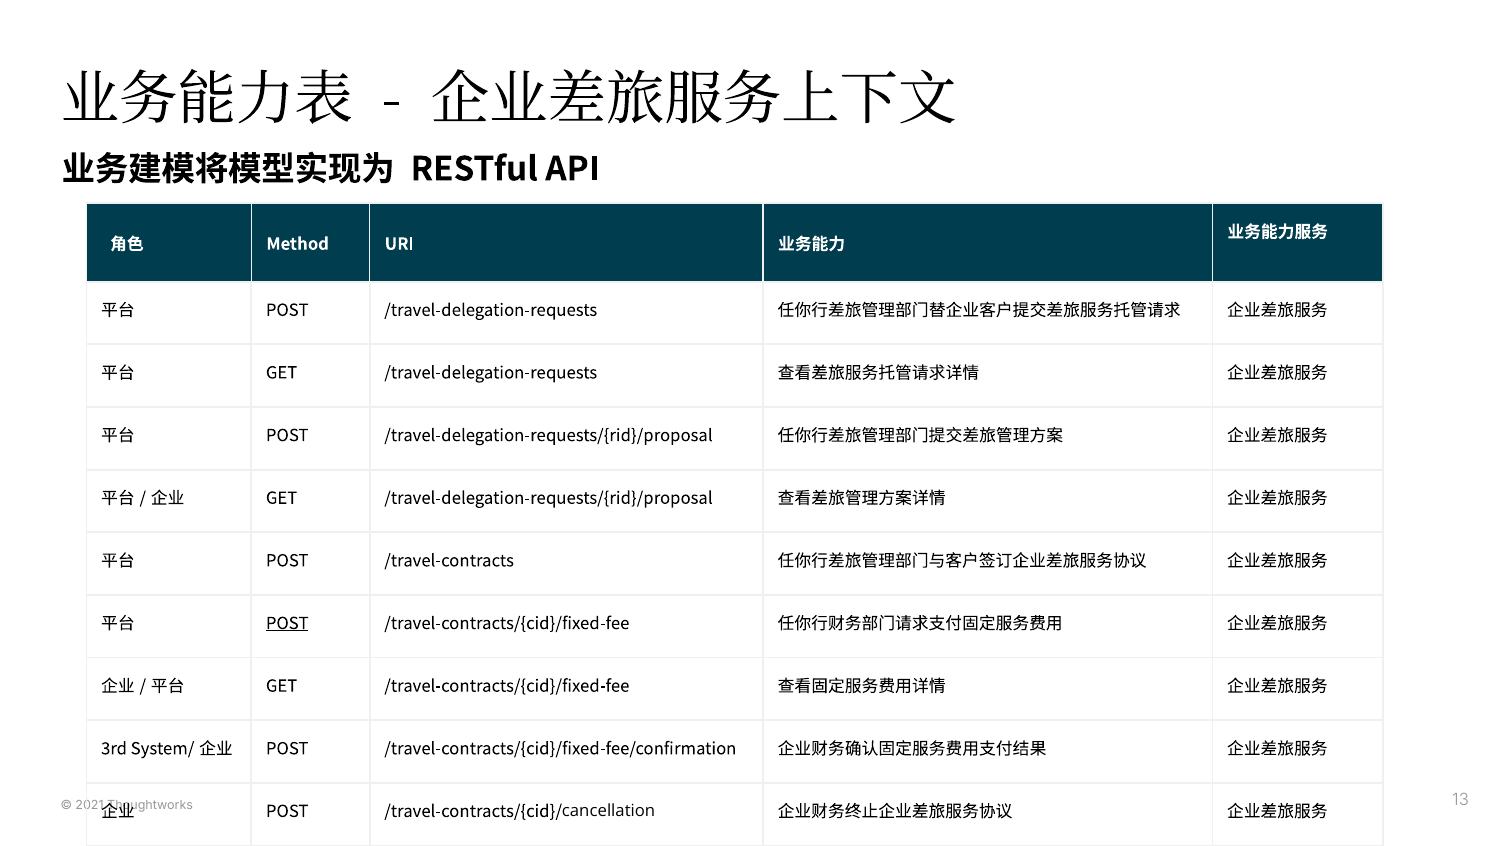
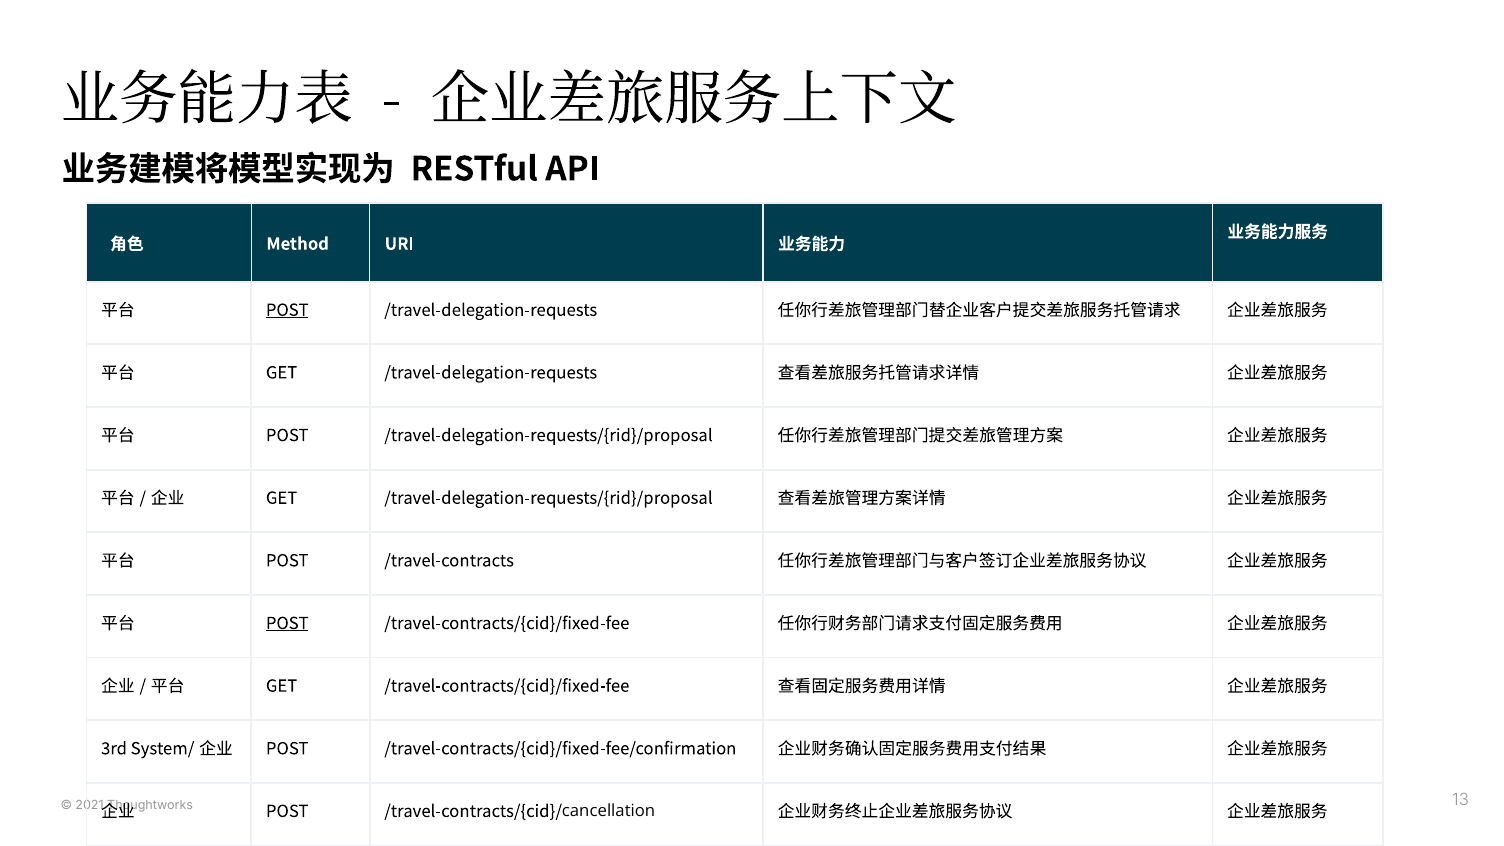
POST at (287, 310) underline: none -> present
